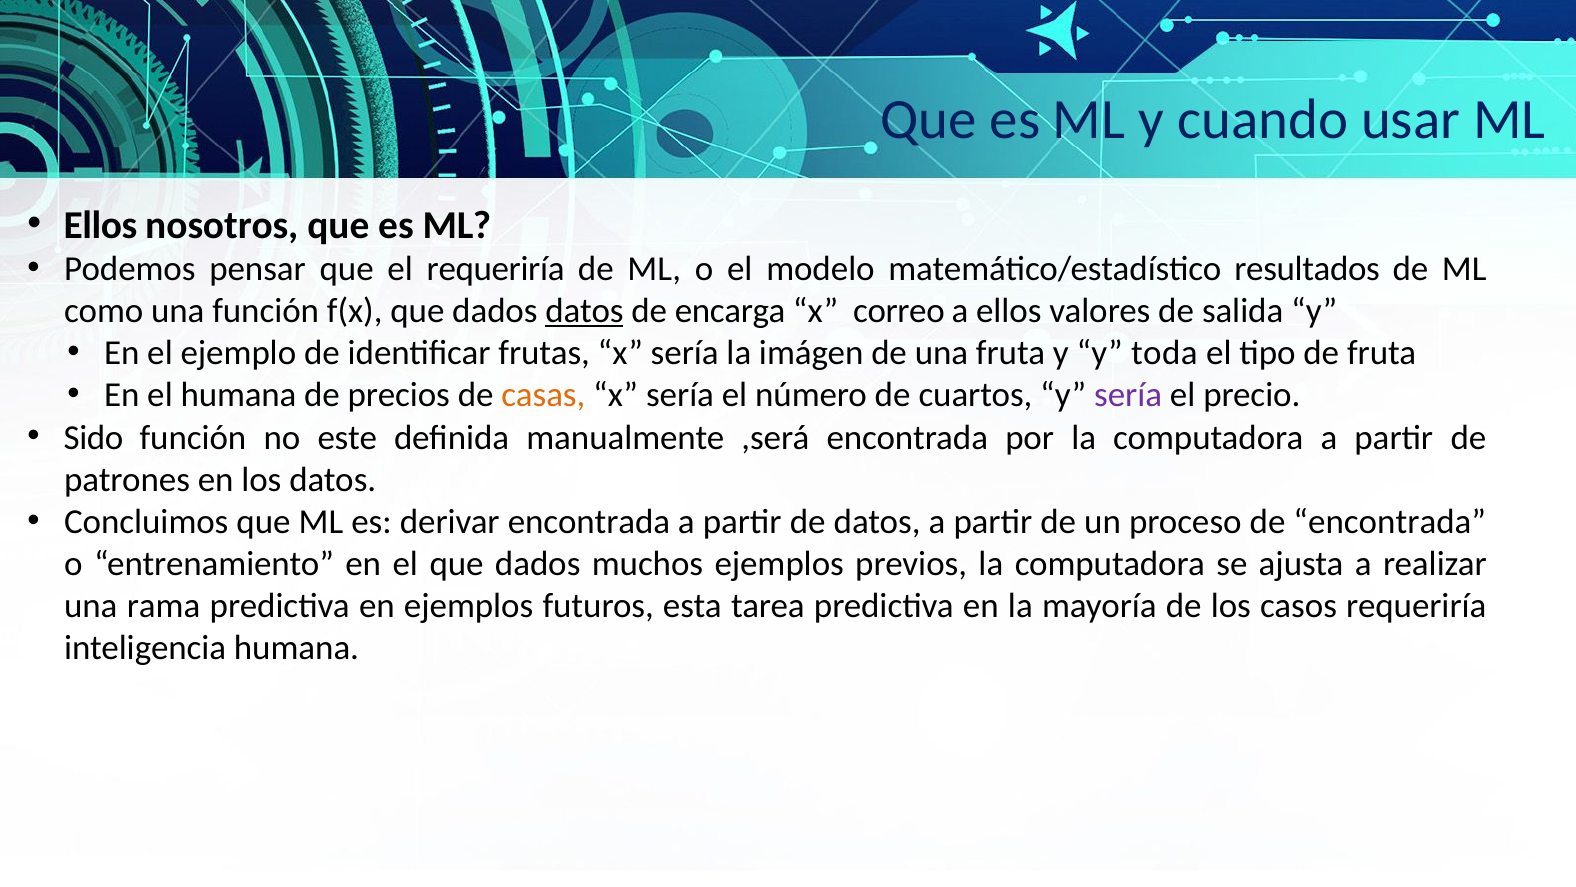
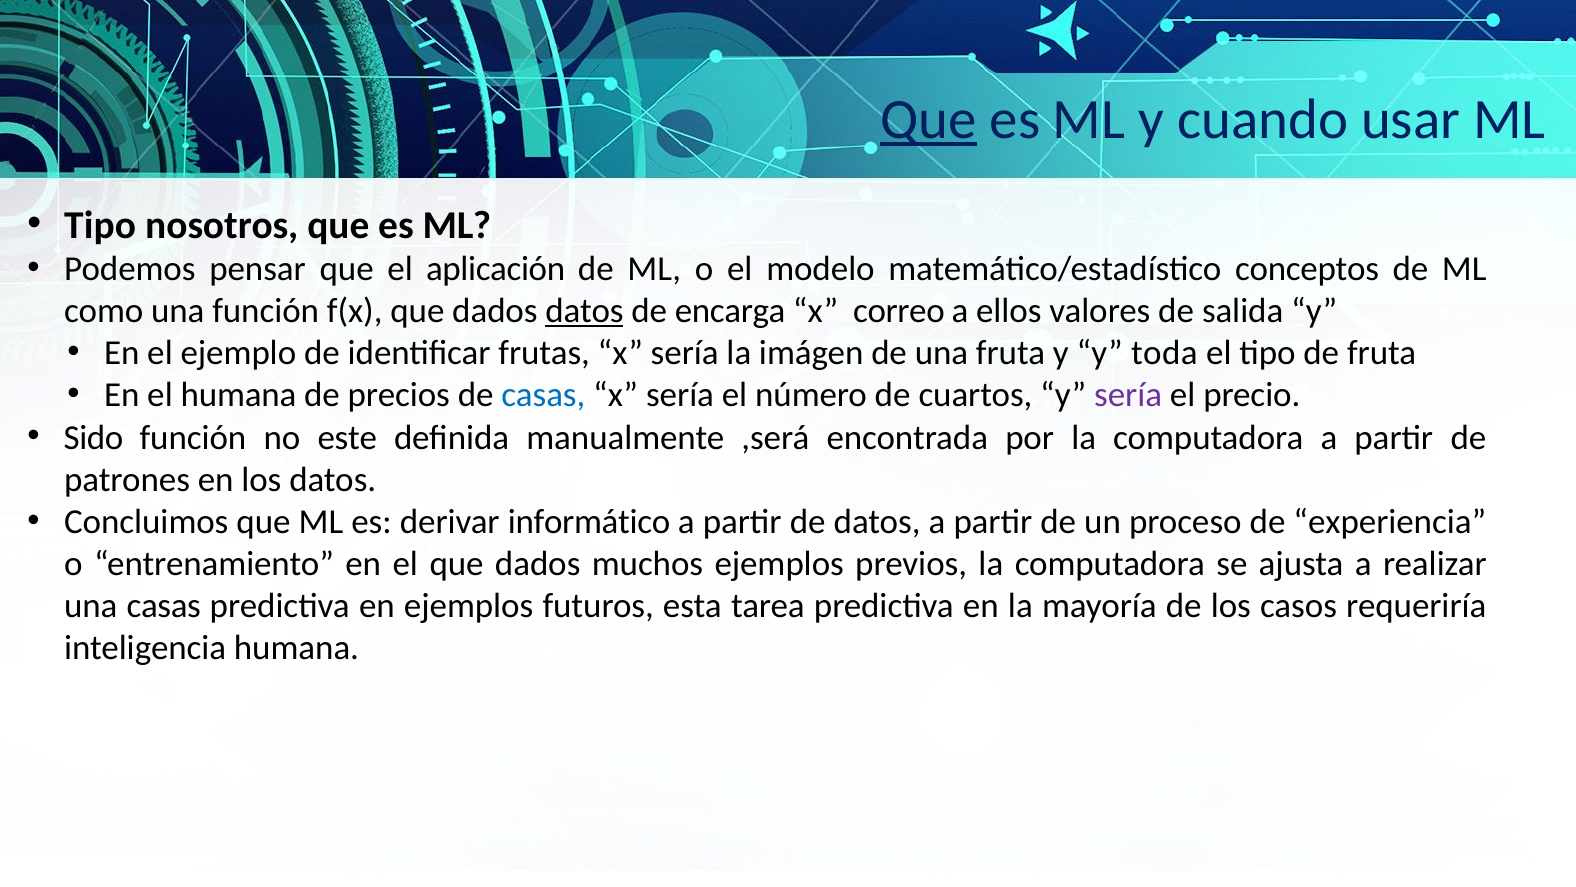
Que at (929, 119) underline: none -> present
Ellos at (100, 225): Ellos -> Tipo
el requeriría: requeriría -> aplicación
resultados: resultados -> conceptos
casas at (543, 395) colour: orange -> blue
derivar encontrada: encontrada -> informático
de encontrada: encontrada -> experiencia
una rama: rama -> casas
